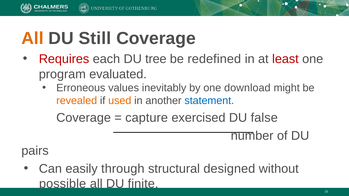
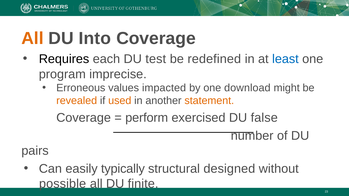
Still: Still -> Into
Requires colour: red -> black
tree: tree -> test
least colour: red -> blue
evaluated: evaluated -> imprecise
inevitably: inevitably -> impacted
statement colour: blue -> orange
capture: capture -> perform
through: through -> typically
